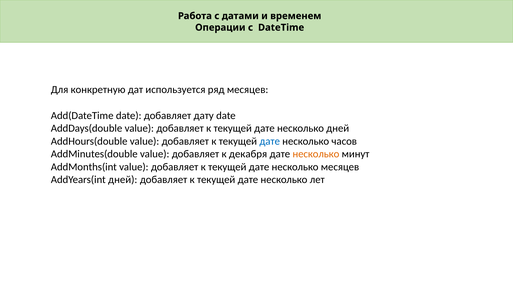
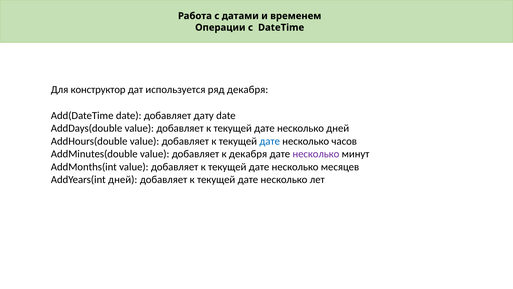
конкретную: конкретную -> конструктор
ряд месяцев: месяцев -> декабря
несколько at (316, 154) colour: orange -> purple
